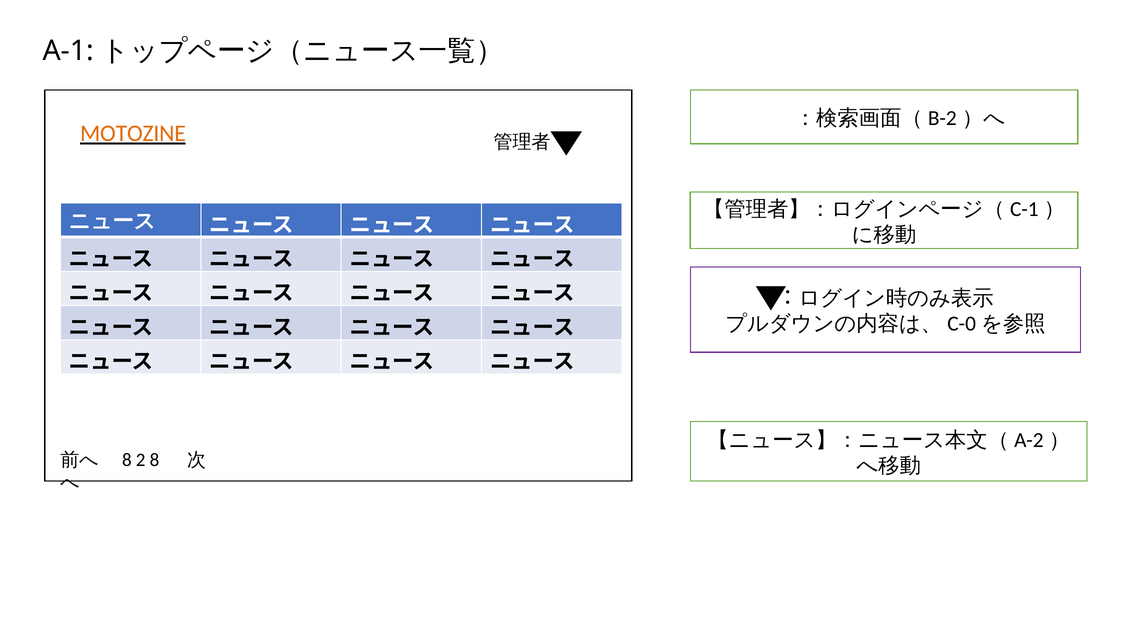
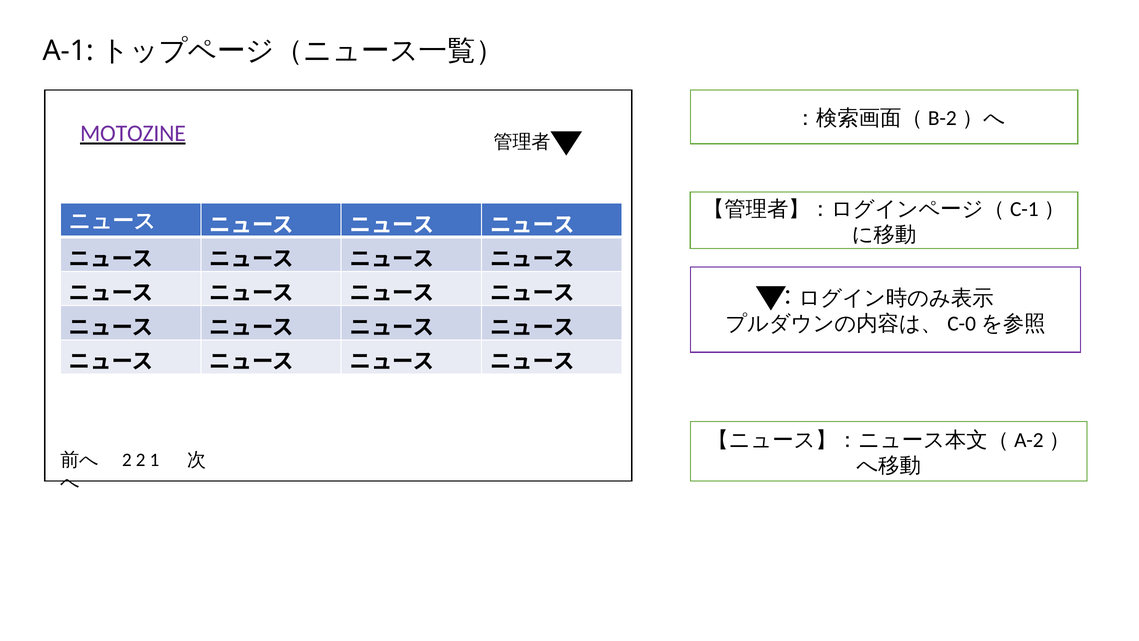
MOTOZINE colour: orange -> purple
8 at (127, 460): 8 -> 2
2 8: 8 -> 1
